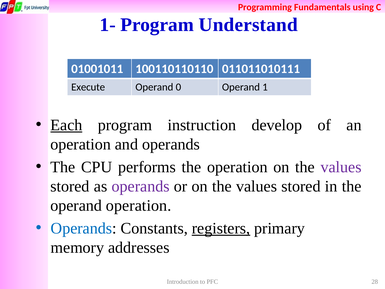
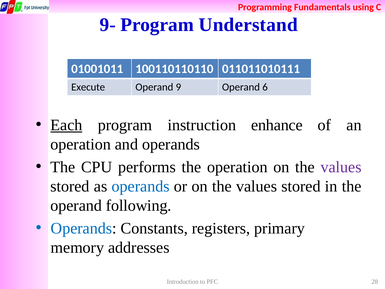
1-: 1- -> 9-
0: 0 -> 9
1: 1 -> 6
develop: develop -> enhance
operands at (141, 186) colour: purple -> blue
operand operation: operation -> following
registers underline: present -> none
